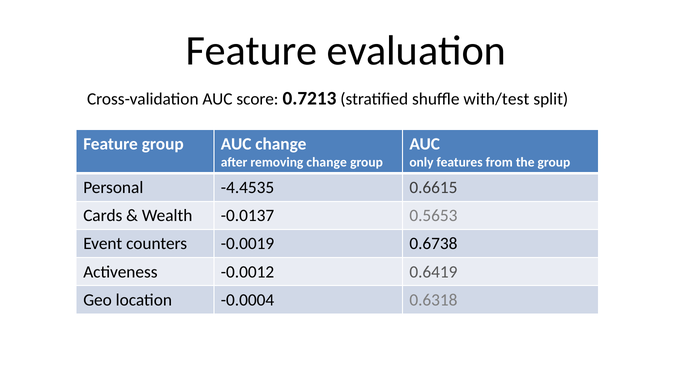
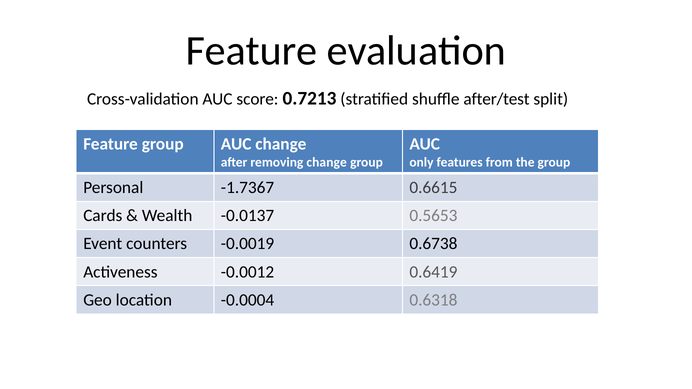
with/test: with/test -> after/test
-4.4535: -4.4535 -> -1.7367
